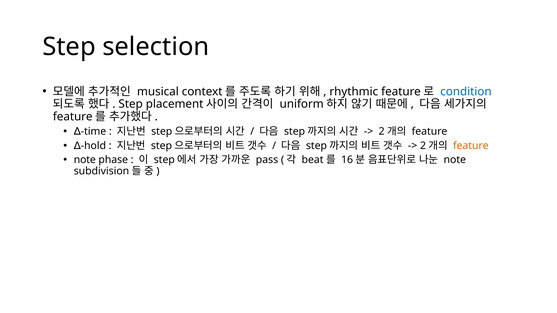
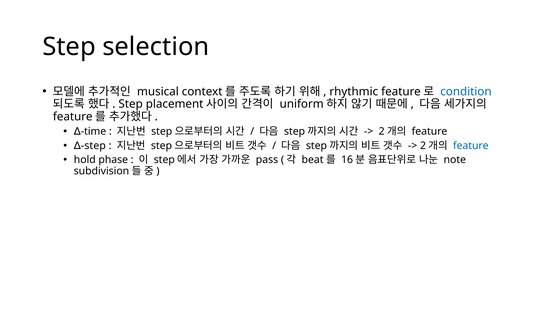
hold at (93, 146): hold -> step
feature at (471, 146) colour: orange -> blue
note at (85, 160): note -> hold
